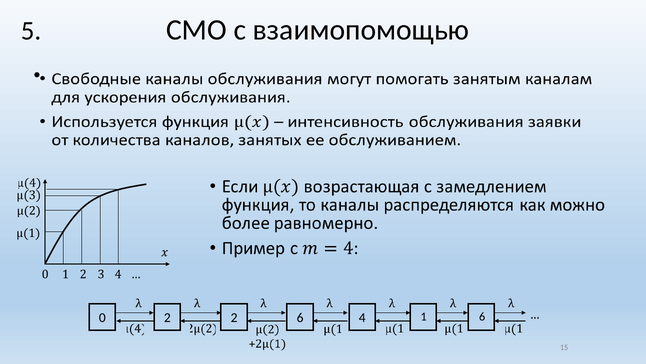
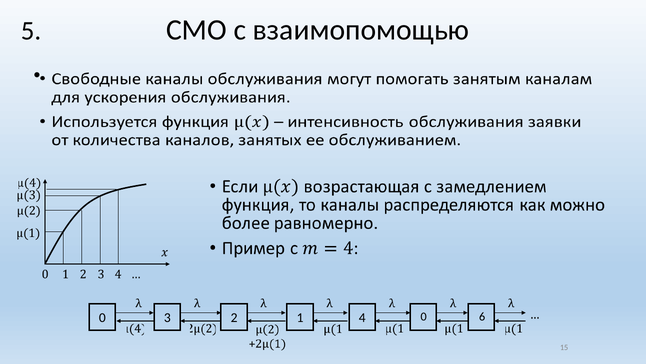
0 2: 2 -> 3
2 6: 6 -> 1
4 1: 1 -> 0
